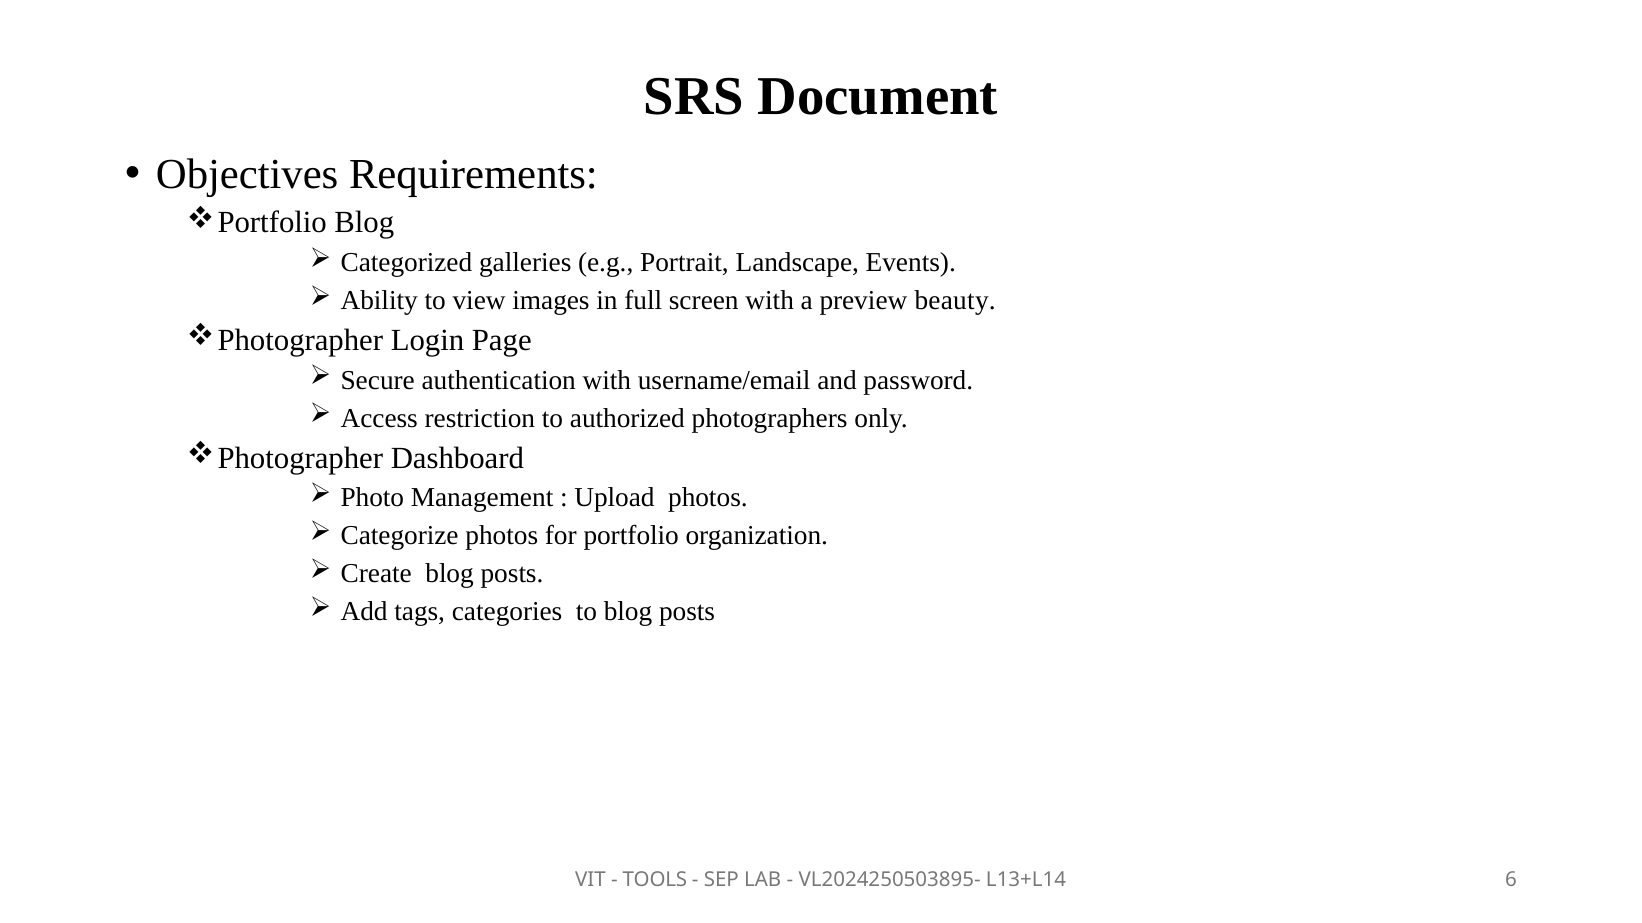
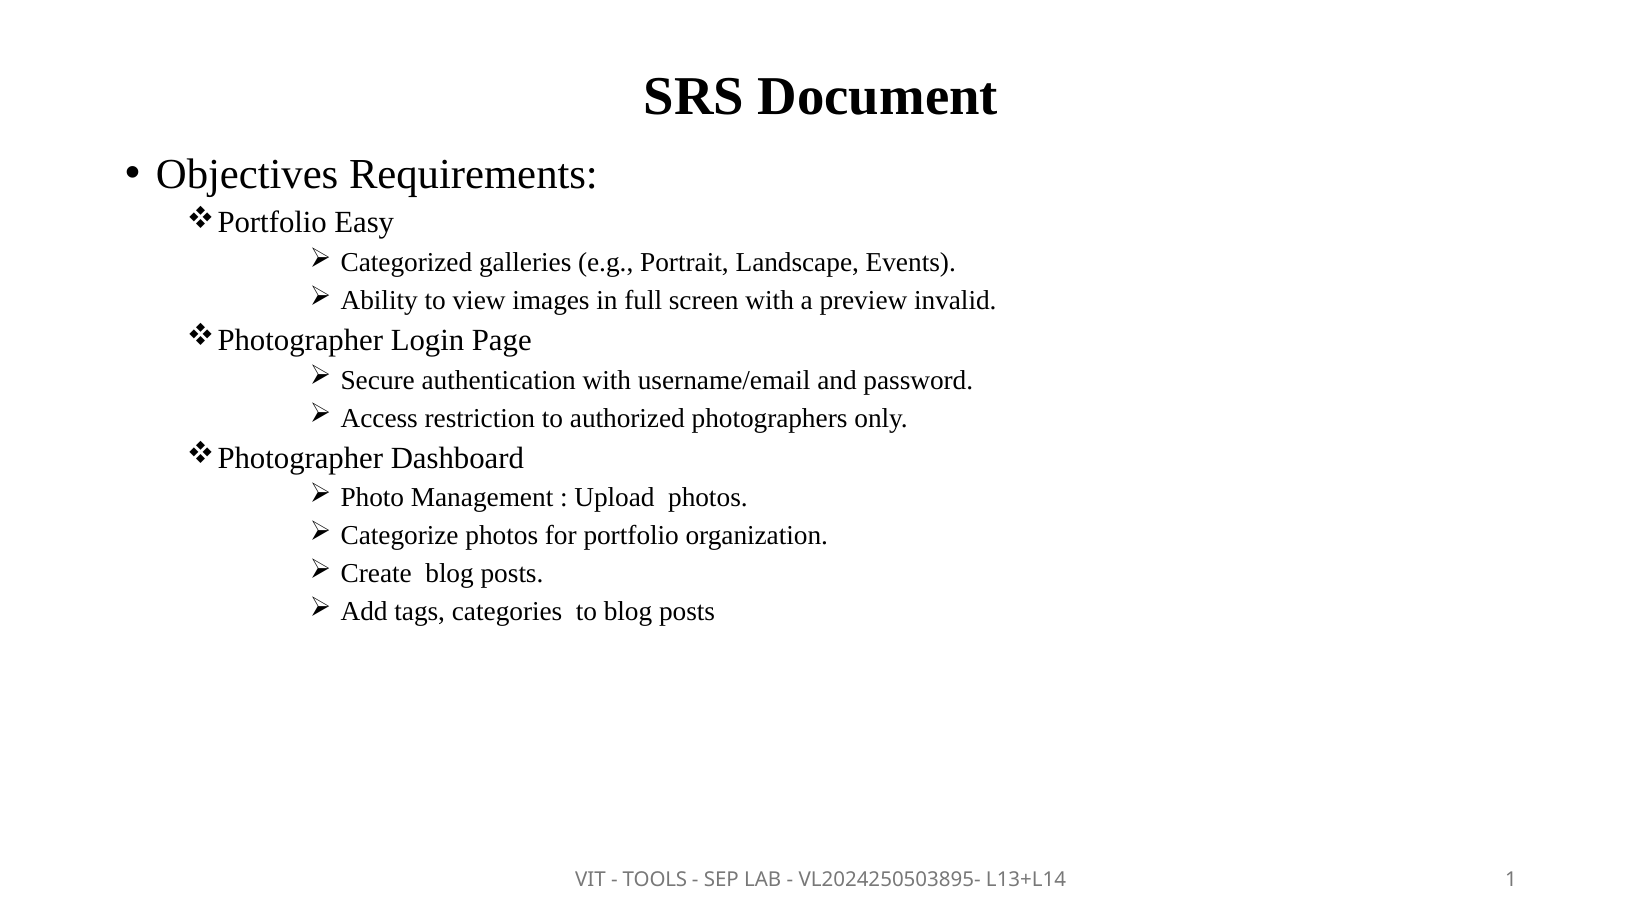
Blog at (364, 223): Blog -> Easy
beauty: beauty -> invalid
6: 6 -> 1
